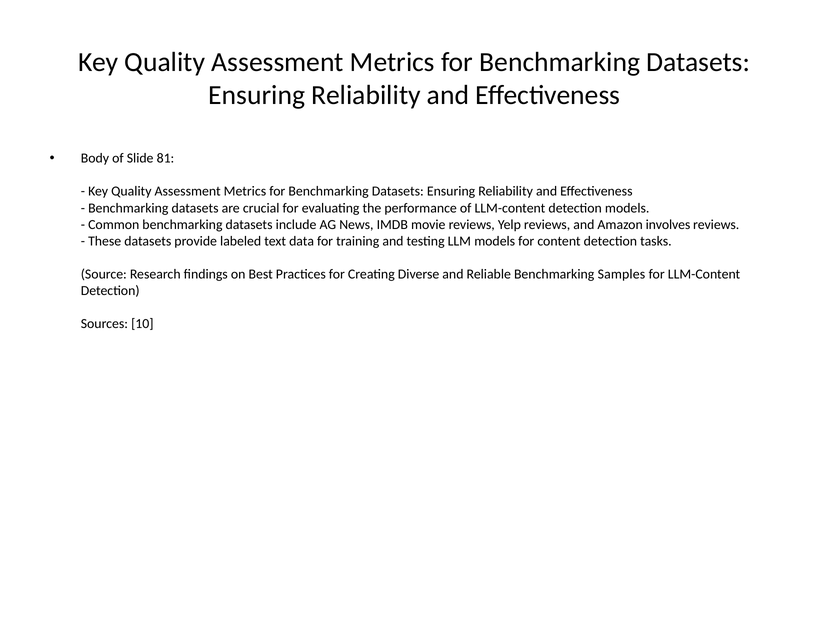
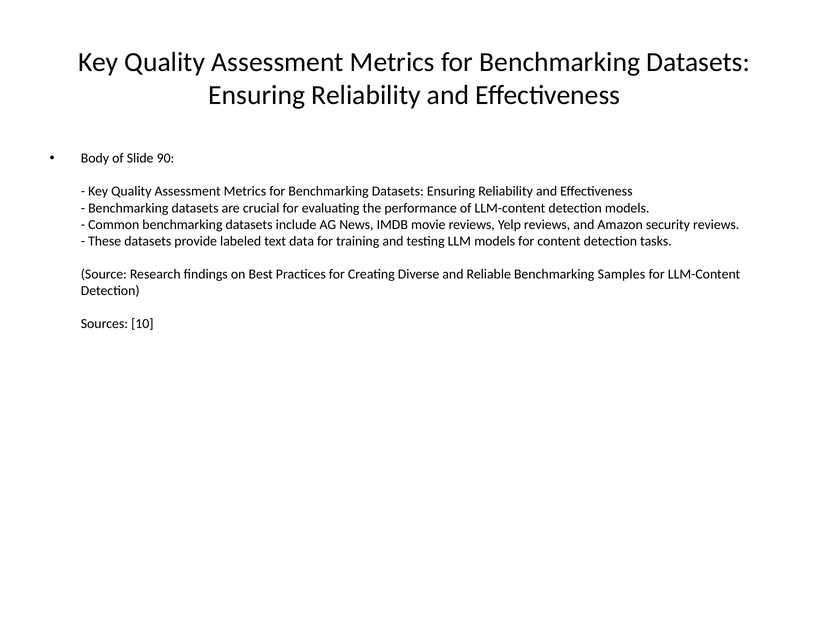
81: 81 -> 90
involves: involves -> security
